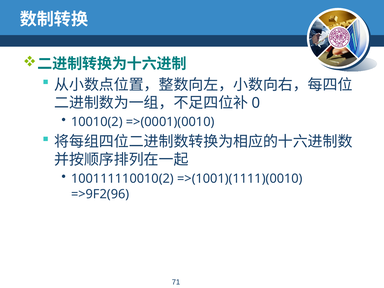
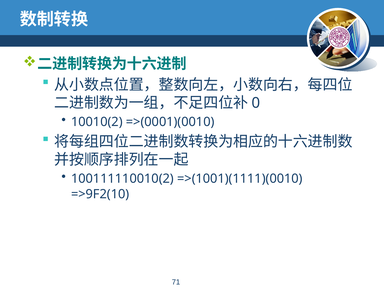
=>9F2(96: =>9F2(96 -> =>9F2(10
